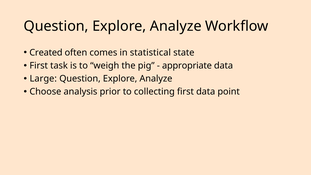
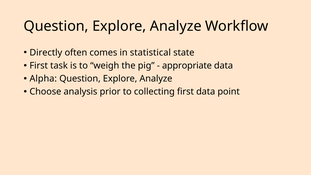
Created: Created -> Directly
Large: Large -> Alpha
